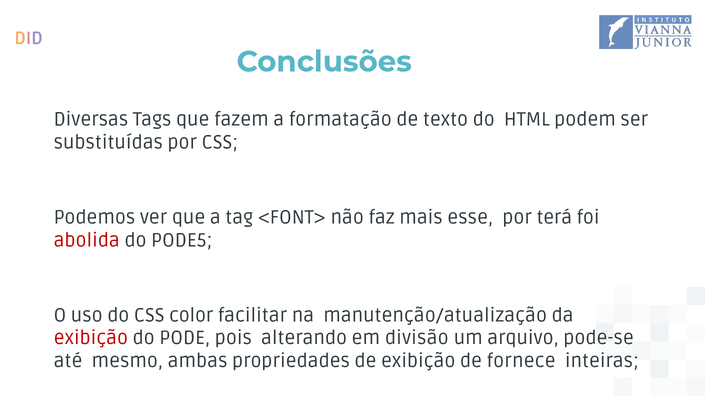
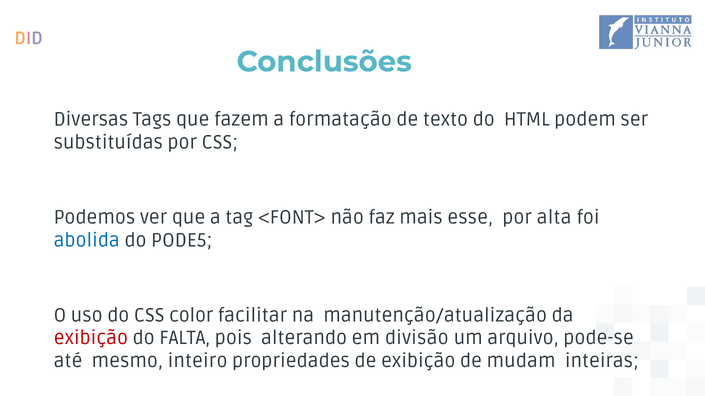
terá: terá -> alta
abolida colour: red -> blue
PODE: PODE -> FALTA
ambas: ambas -> inteiro
fornece: fornece -> mudam
